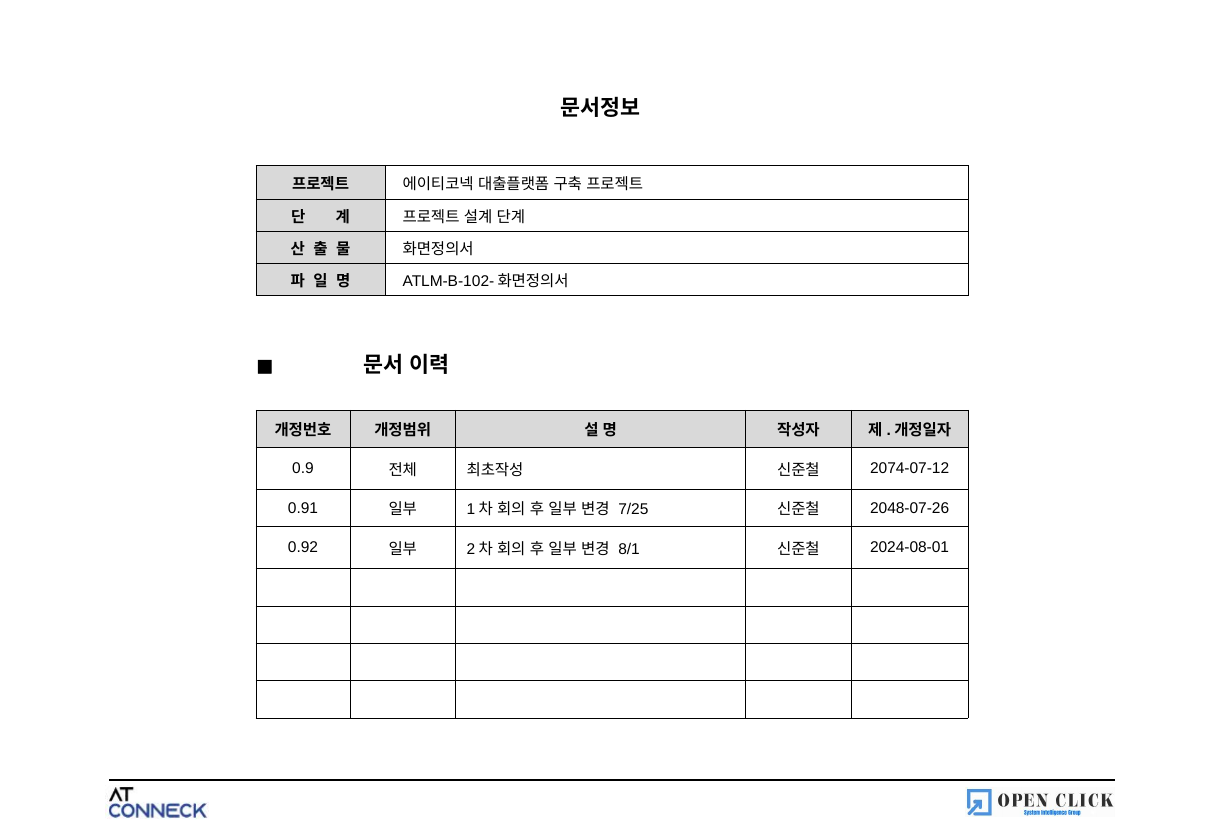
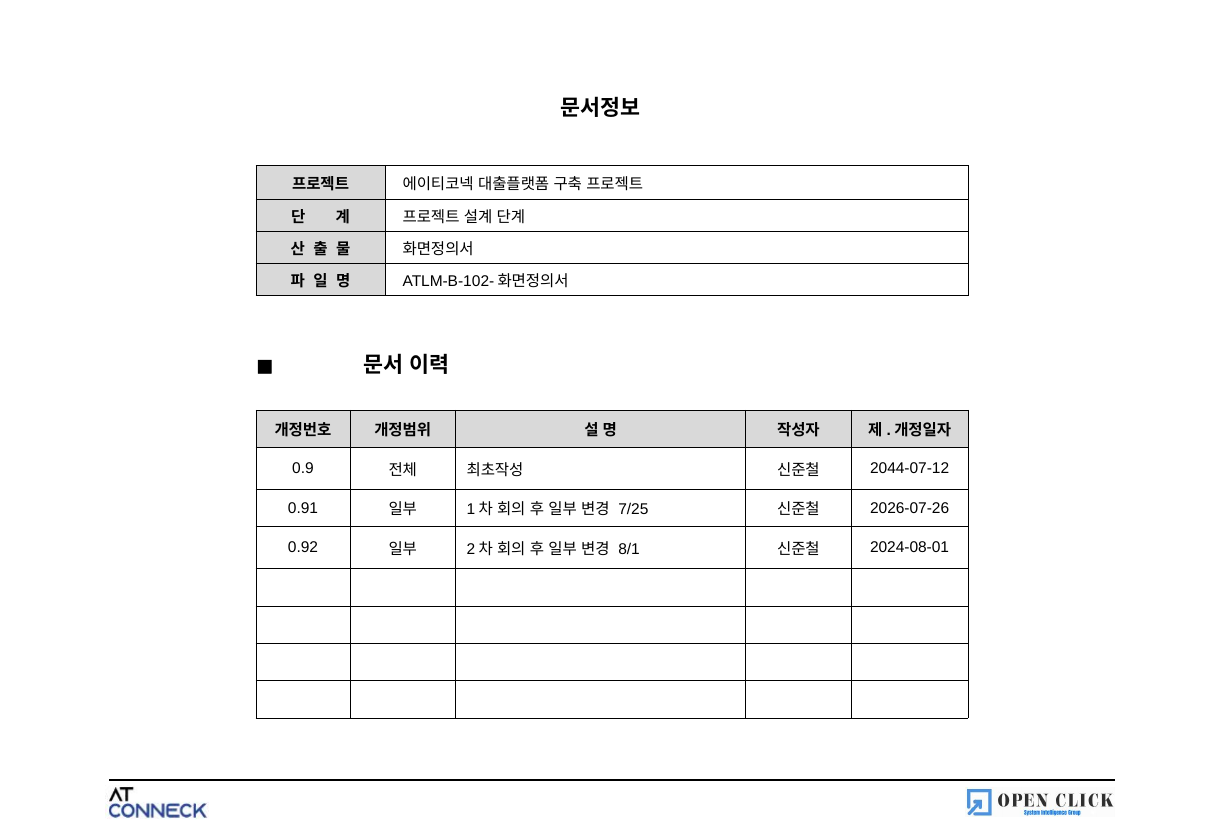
2074-07-12: 2074-07-12 -> 2044-07-12
2048-07-26: 2048-07-26 -> 2026-07-26
